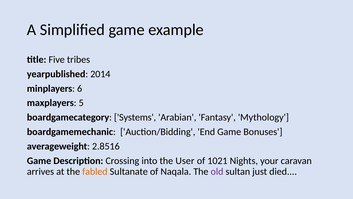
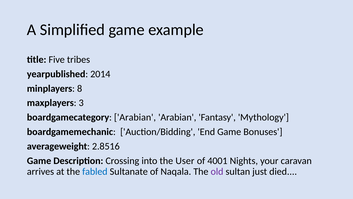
6: 6 -> 8
5: 5 -> 3
boardgamecategory Systems: Systems -> Arabian
1021: 1021 -> 4001
fabled colour: orange -> blue
